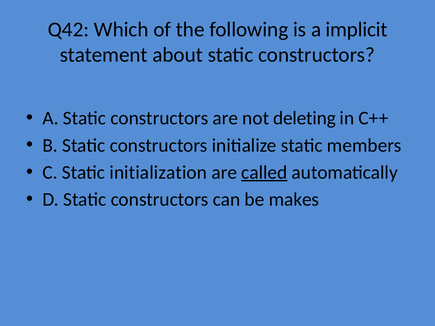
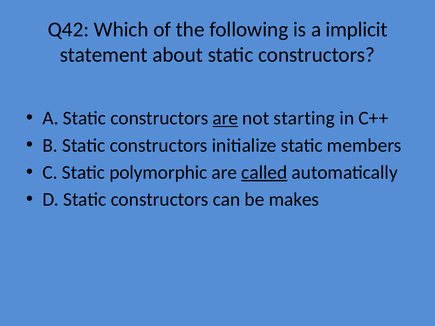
are at (225, 118) underline: none -> present
deleting: deleting -> starting
initialization: initialization -> polymorphic
